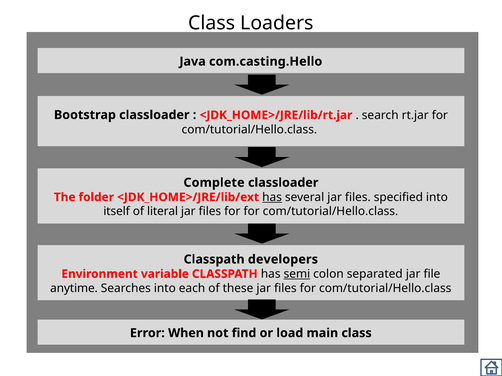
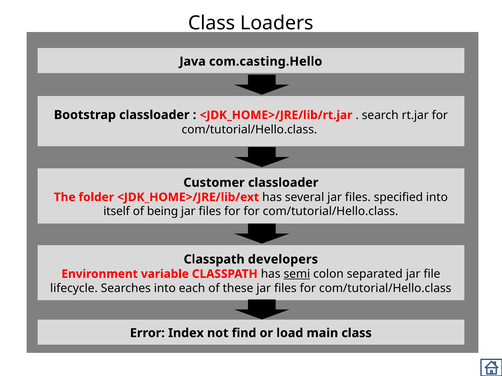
Complete: Complete -> Customer
has at (272, 197) underline: present -> none
literal: literal -> being
anytime: anytime -> lifecycle
When: When -> Index
